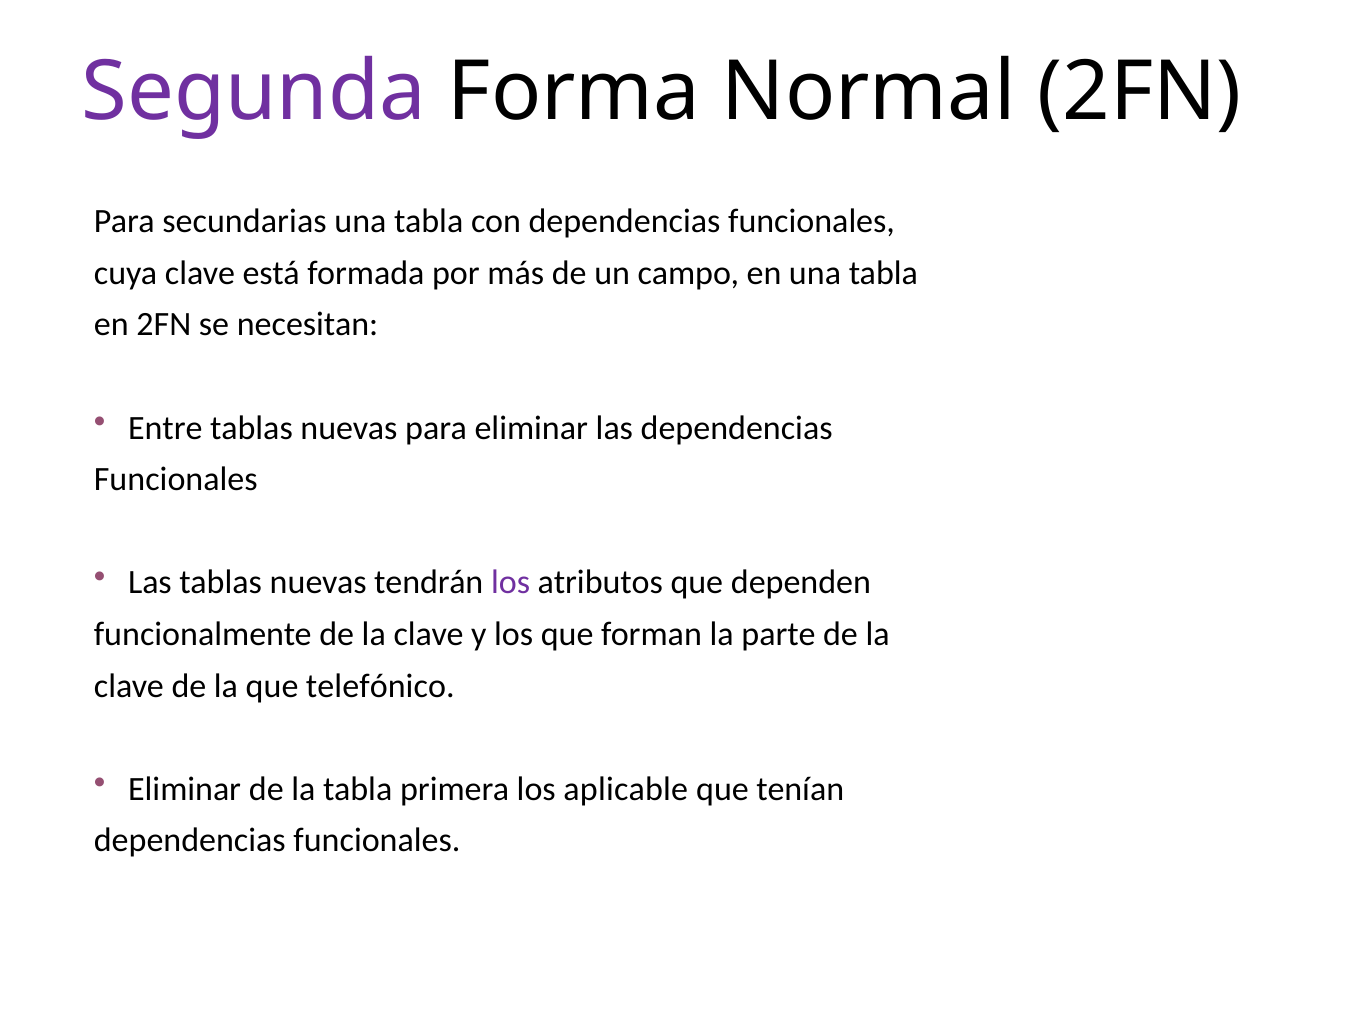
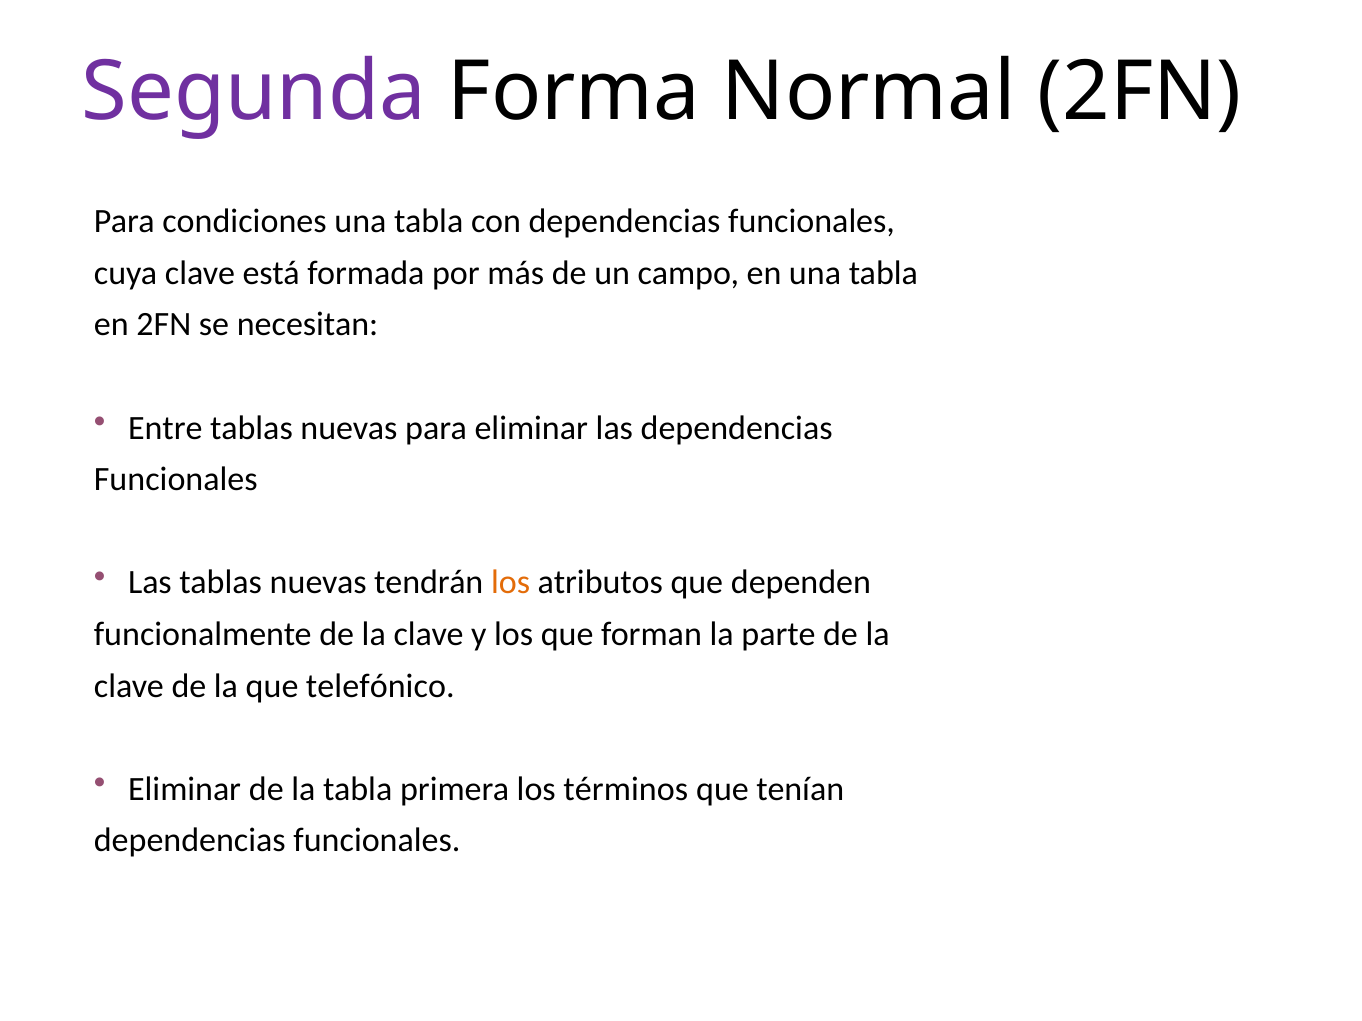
secundarias: secundarias -> condiciones
los at (511, 583) colour: purple -> orange
aplicable: aplicable -> términos
